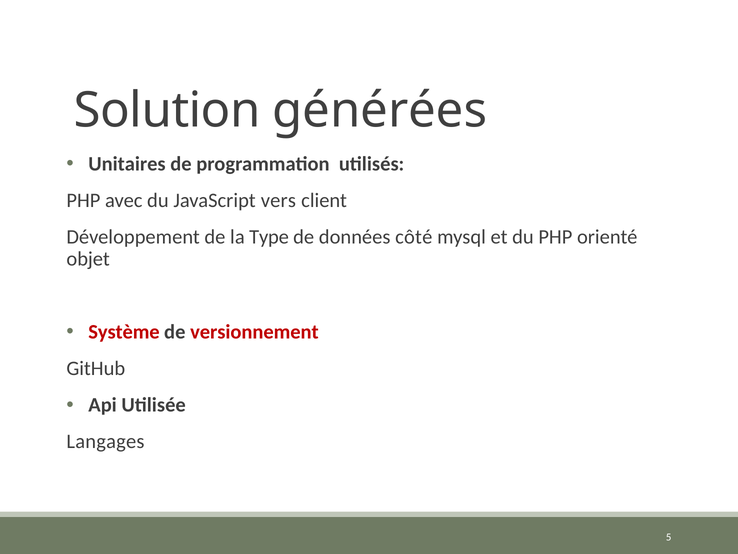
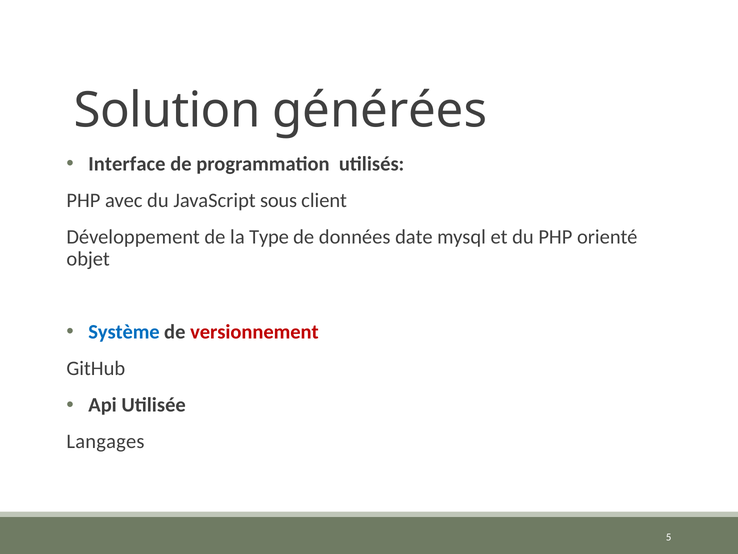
Unitaires: Unitaires -> Interface
vers: vers -> sous
côté: côté -> date
Système colour: red -> blue
